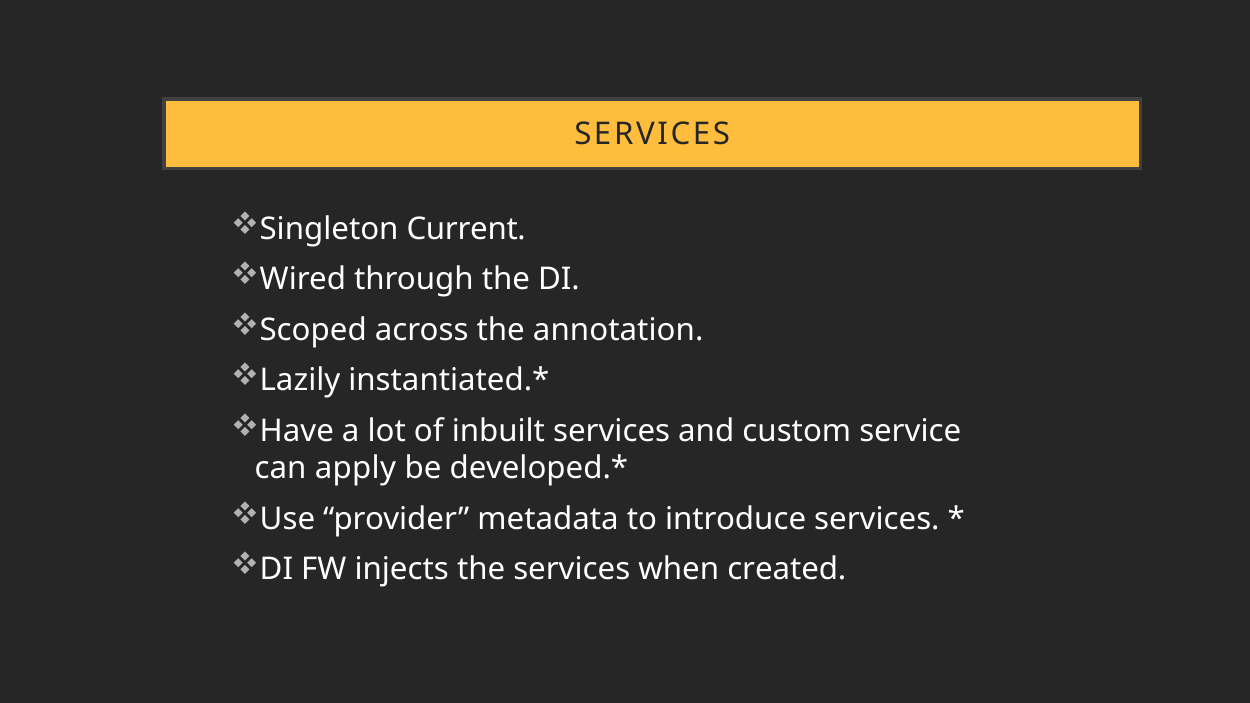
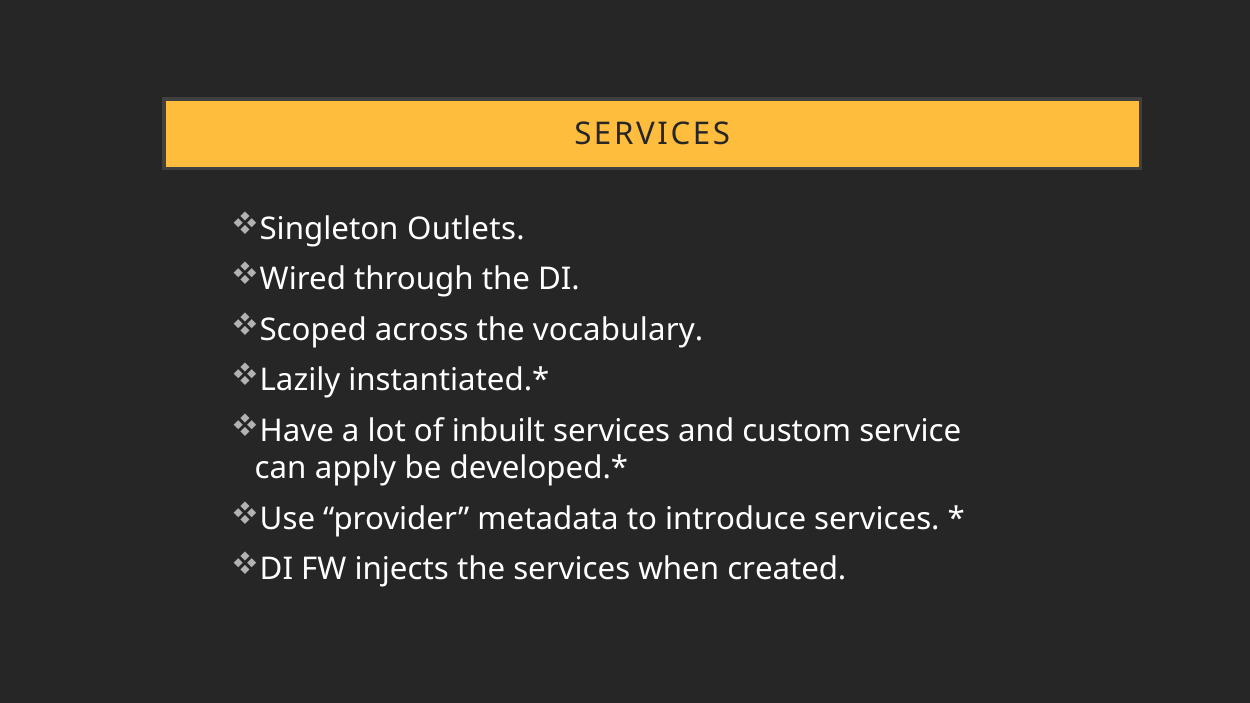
Current: Current -> Outlets
annotation: annotation -> vocabulary
